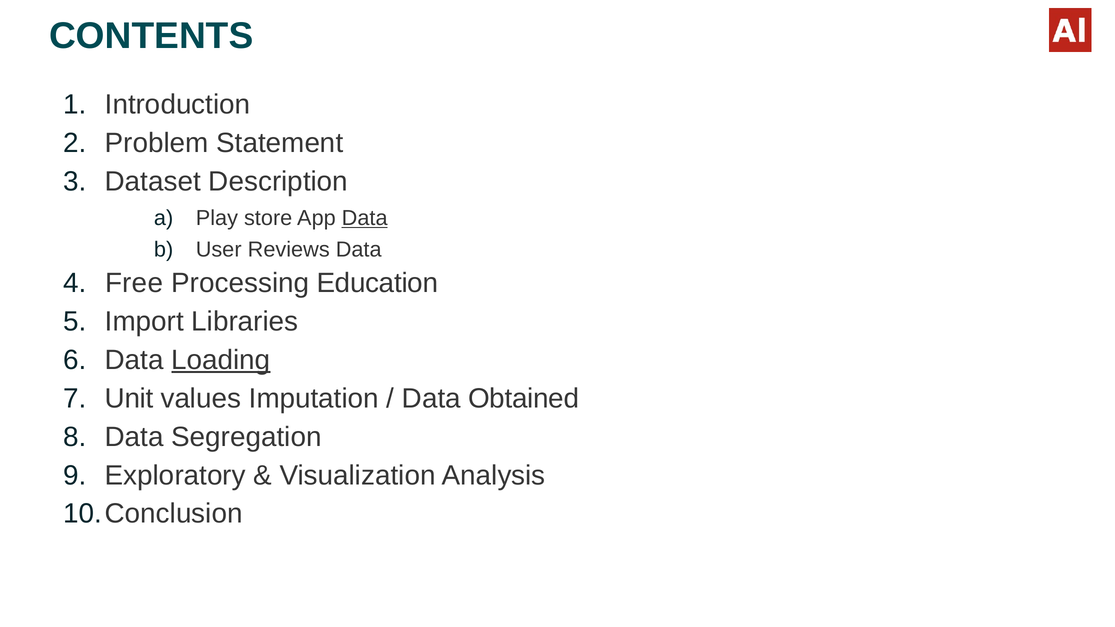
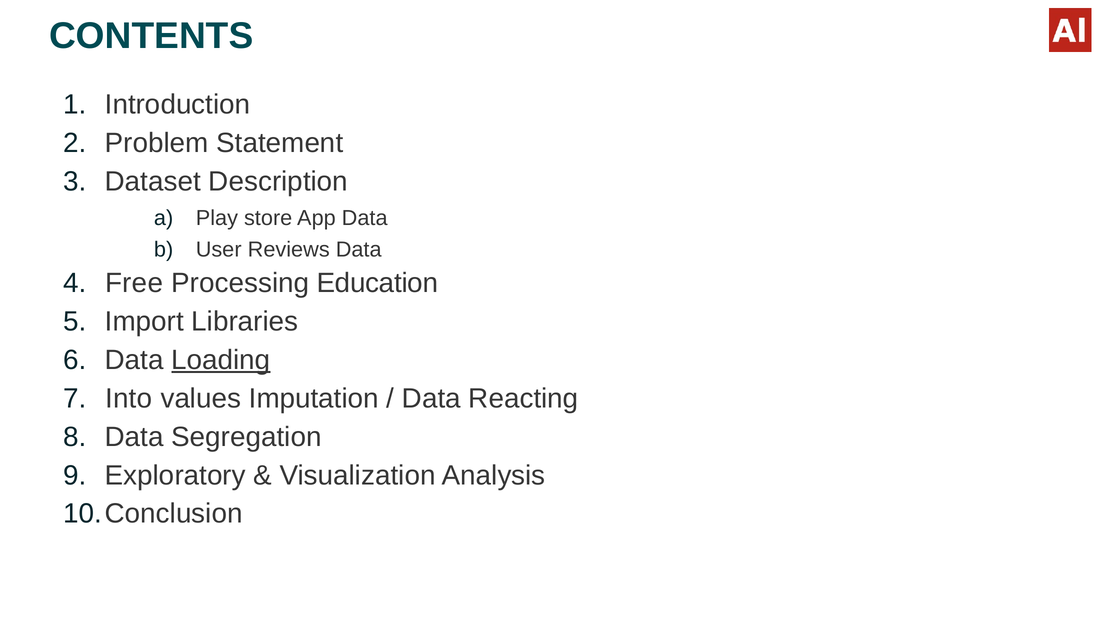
Data at (365, 218) underline: present -> none
Unit: Unit -> Into
Obtained: Obtained -> Reacting
